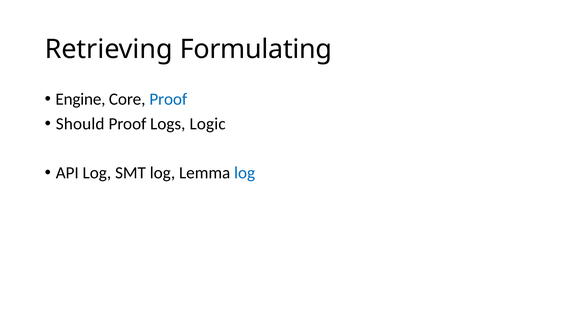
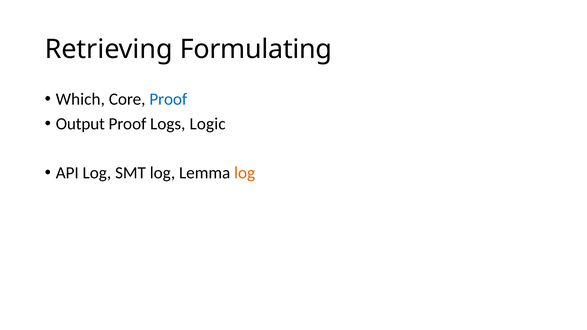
Engine: Engine -> Which
Should: Should -> Output
log at (245, 173) colour: blue -> orange
